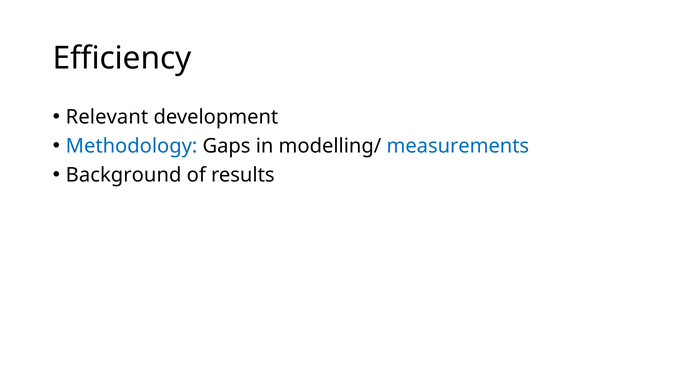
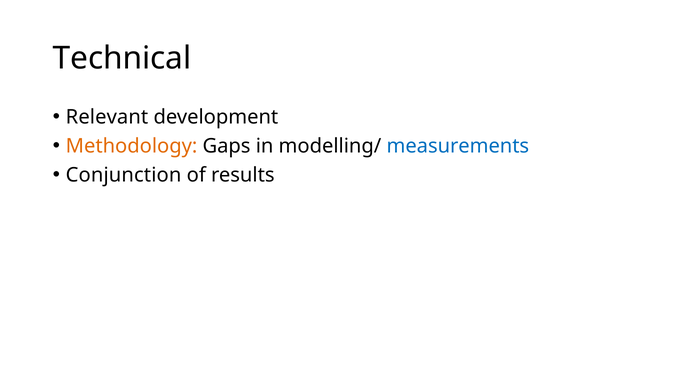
Efficiency: Efficiency -> Technical
Methodology colour: blue -> orange
Background: Background -> Conjunction
